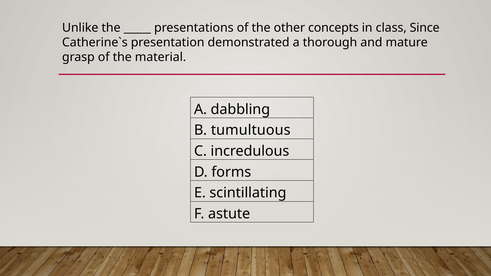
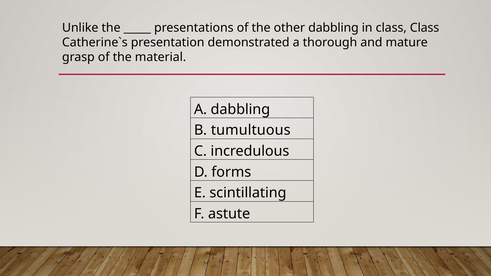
other concepts: concepts -> dabbling
class Since: Since -> Class
